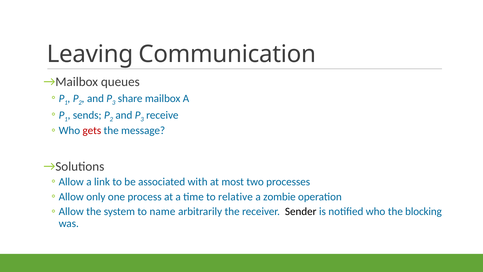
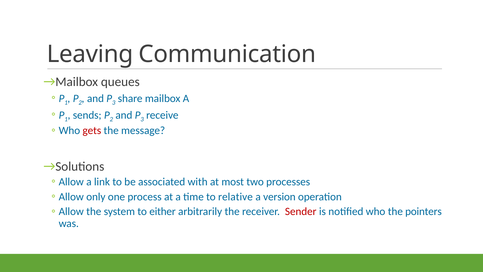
zombie: zombie -> version
name: name -> either
Sender colour: black -> red
blocking: blocking -> pointers
